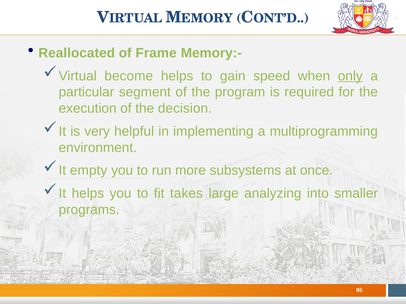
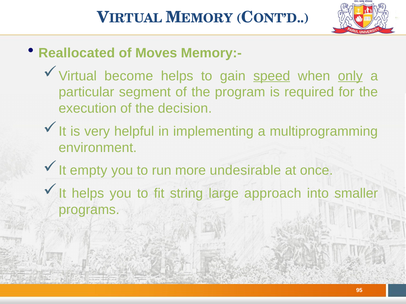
Frame: Frame -> Moves
speed underline: none -> present
subsystems: subsystems -> undesirable
takes: takes -> string
analyzing: analyzing -> approach
